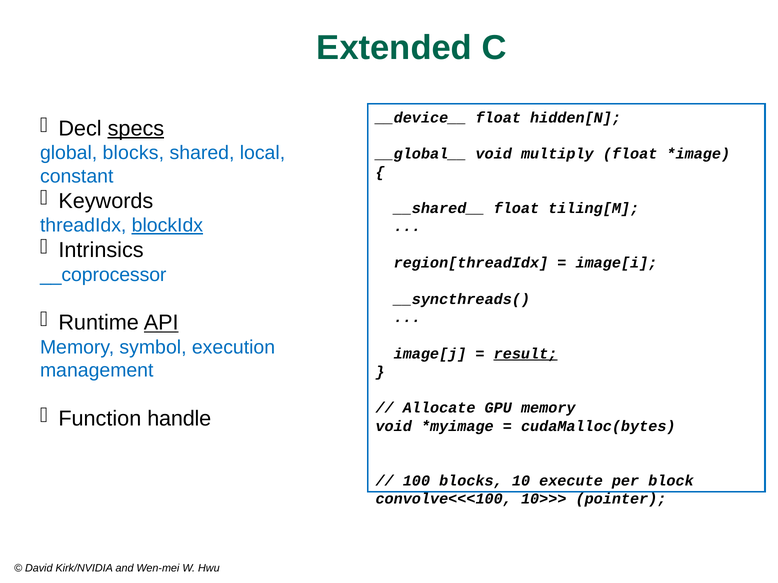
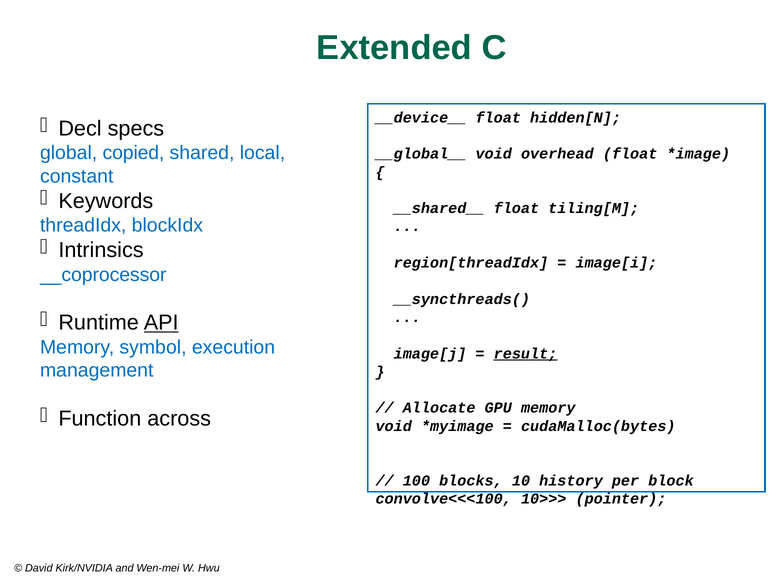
specs underline: present -> none
global blocks: blocks -> copied
multiply: multiply -> overhead
blockIdx underline: present -> none
handle: handle -> across
execute: execute -> history
